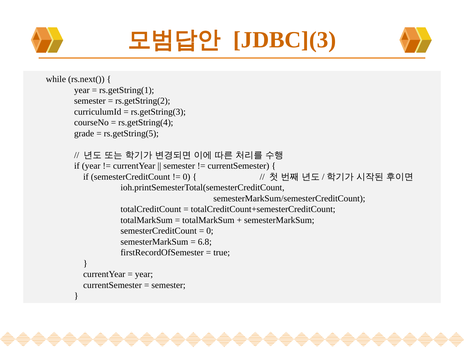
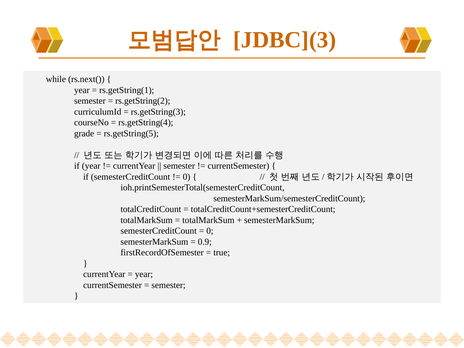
6.8: 6.8 -> 0.9
